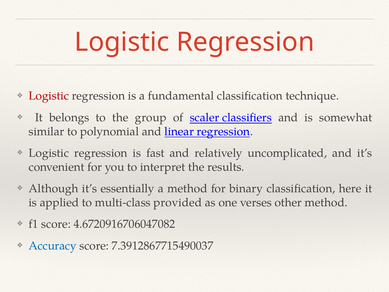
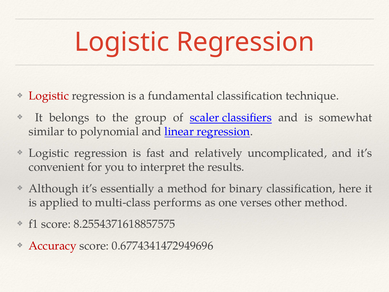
provided: provided -> performs
4.6720916706047082: 4.6720916706047082 -> 8.2554371618857575
Accuracy colour: blue -> red
7.3912867715490037: 7.3912867715490037 -> 0.6774341472949696
